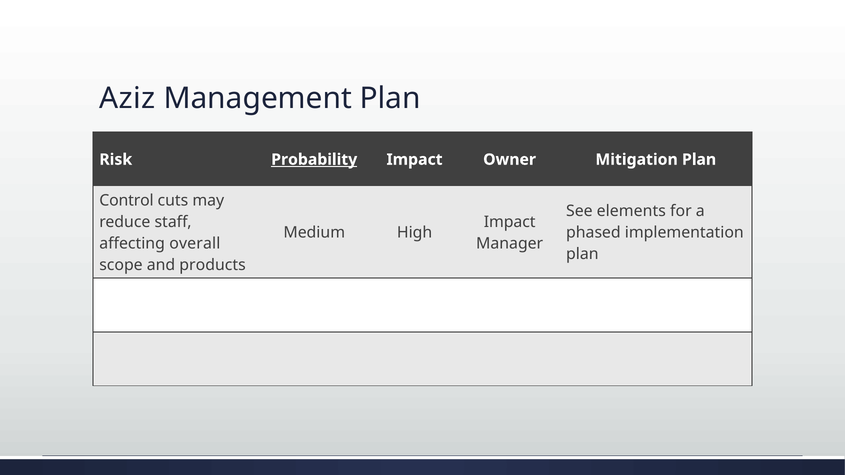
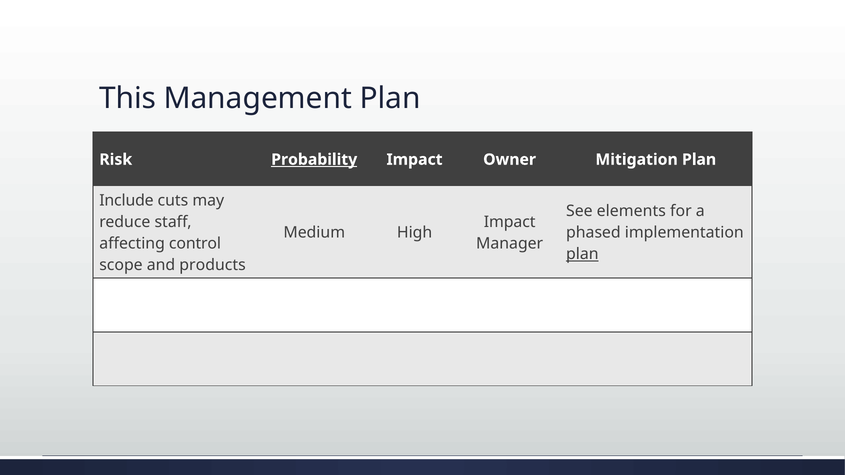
Aziz: Aziz -> This
Control: Control -> Include
overall: overall -> control
plan at (582, 254) underline: none -> present
